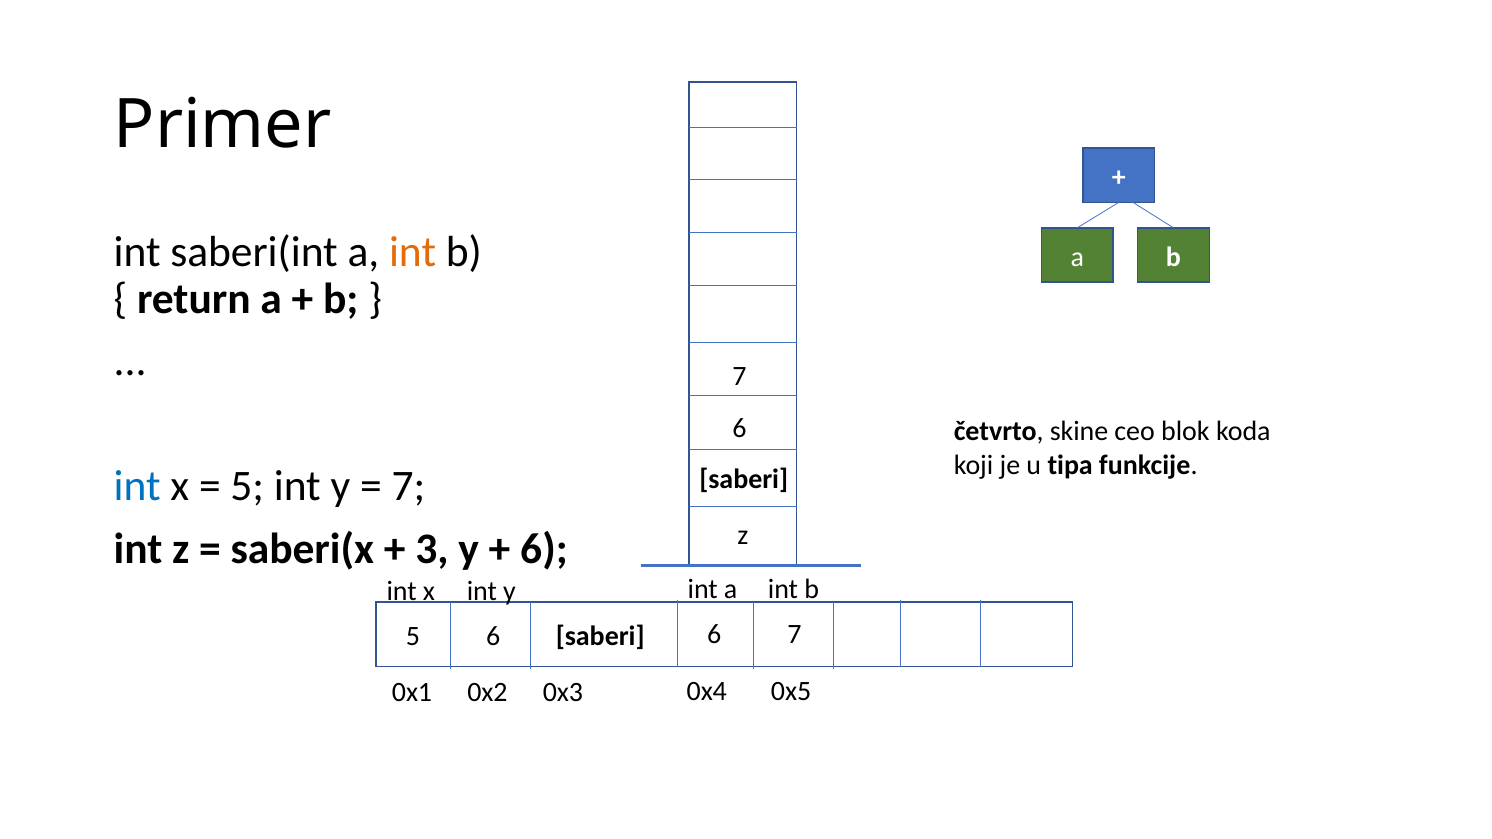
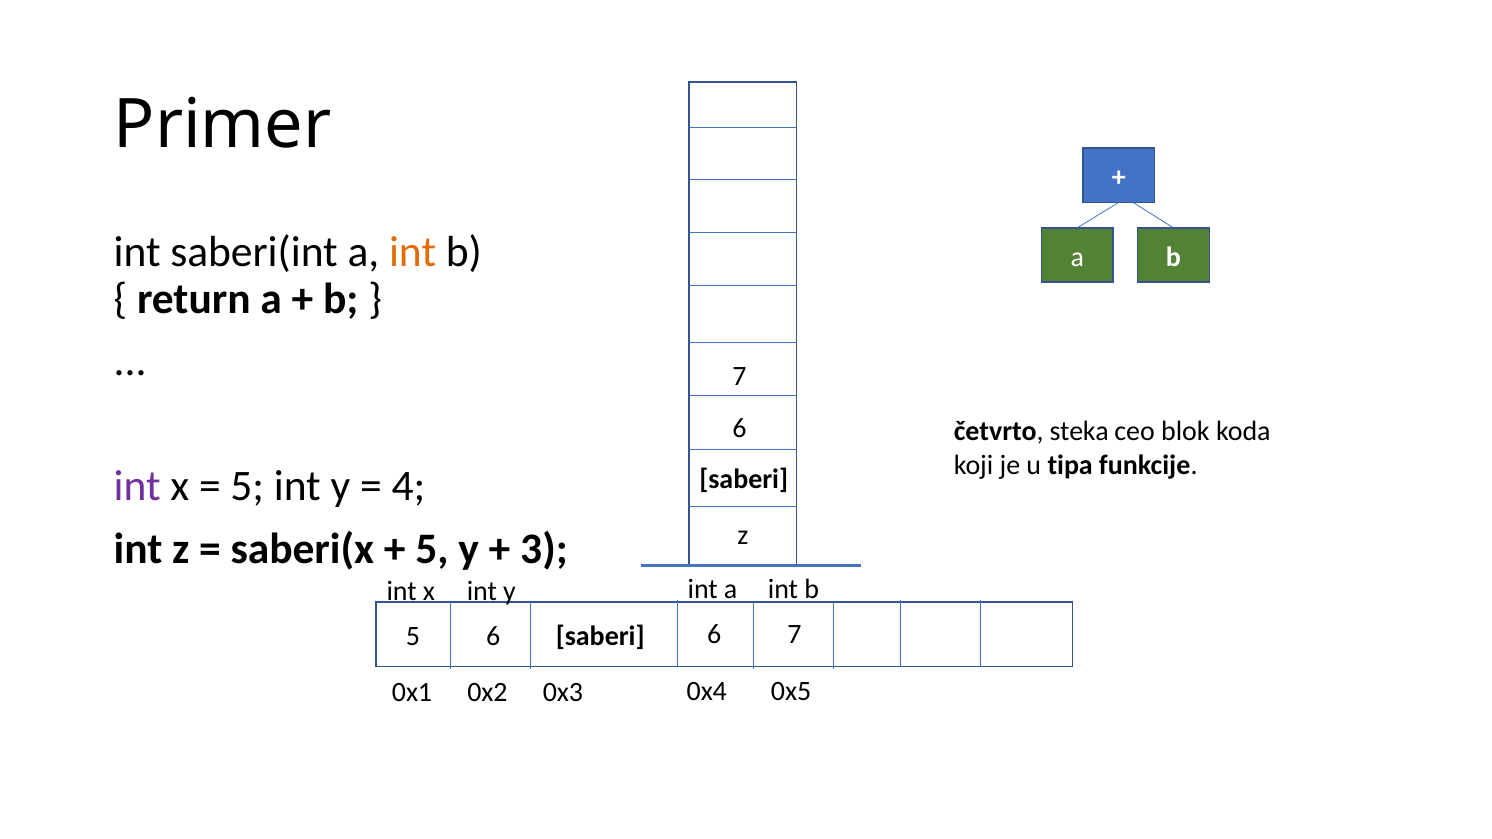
skine: skine -> steka
int at (137, 486) colour: blue -> purple
7 at (408, 486): 7 -> 4
3 at (432, 549): 3 -> 5
6 at (544, 549): 6 -> 3
